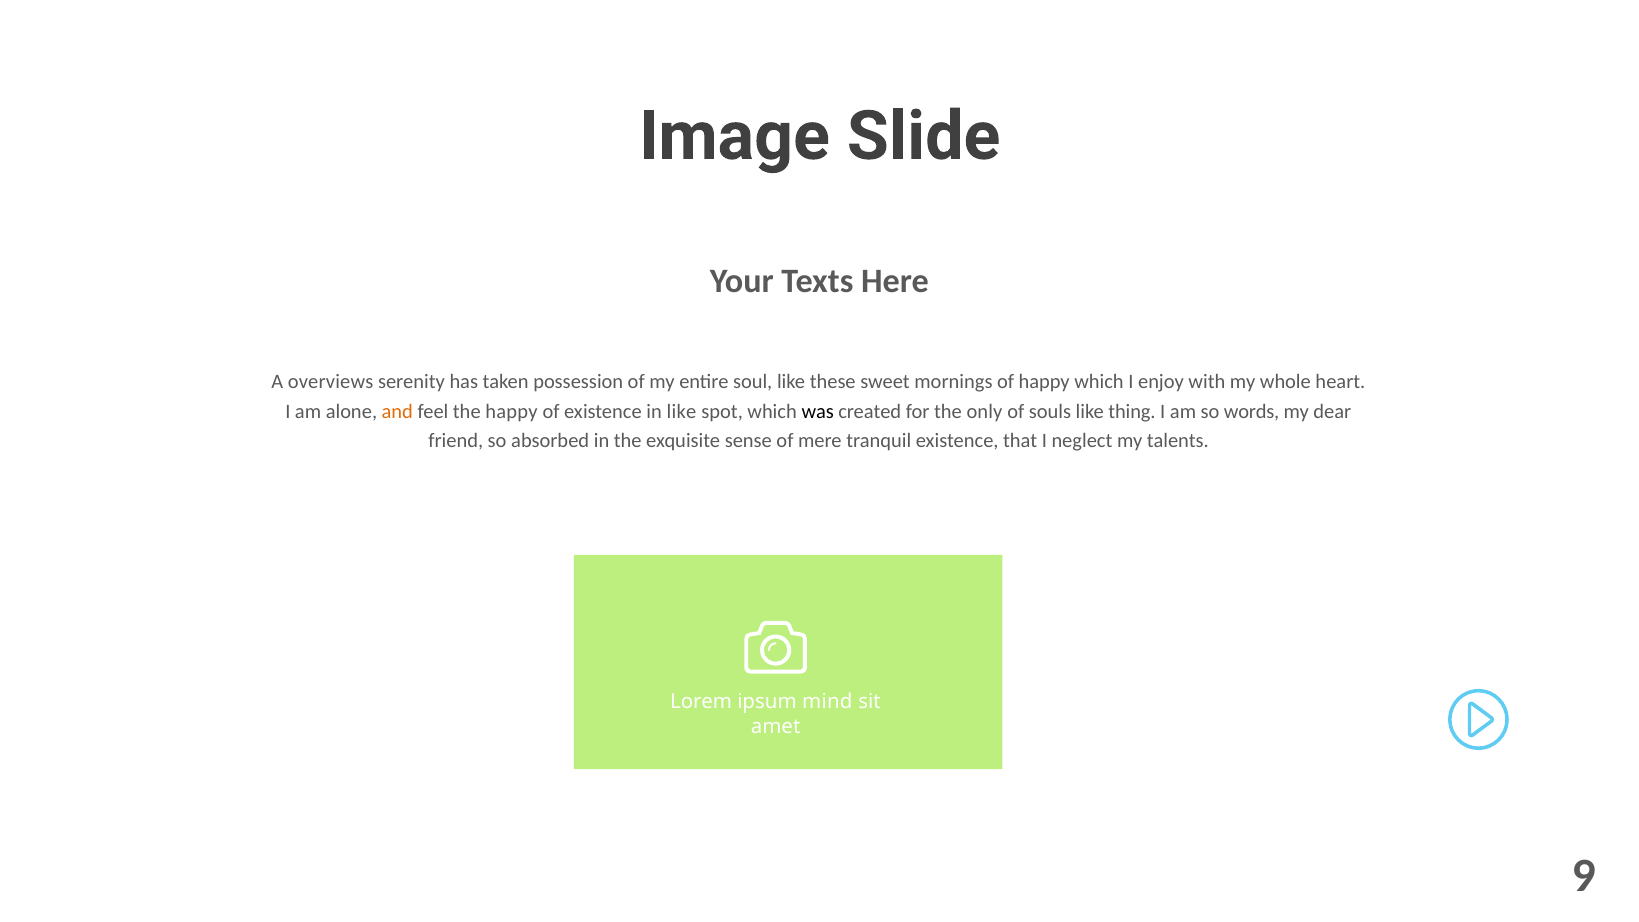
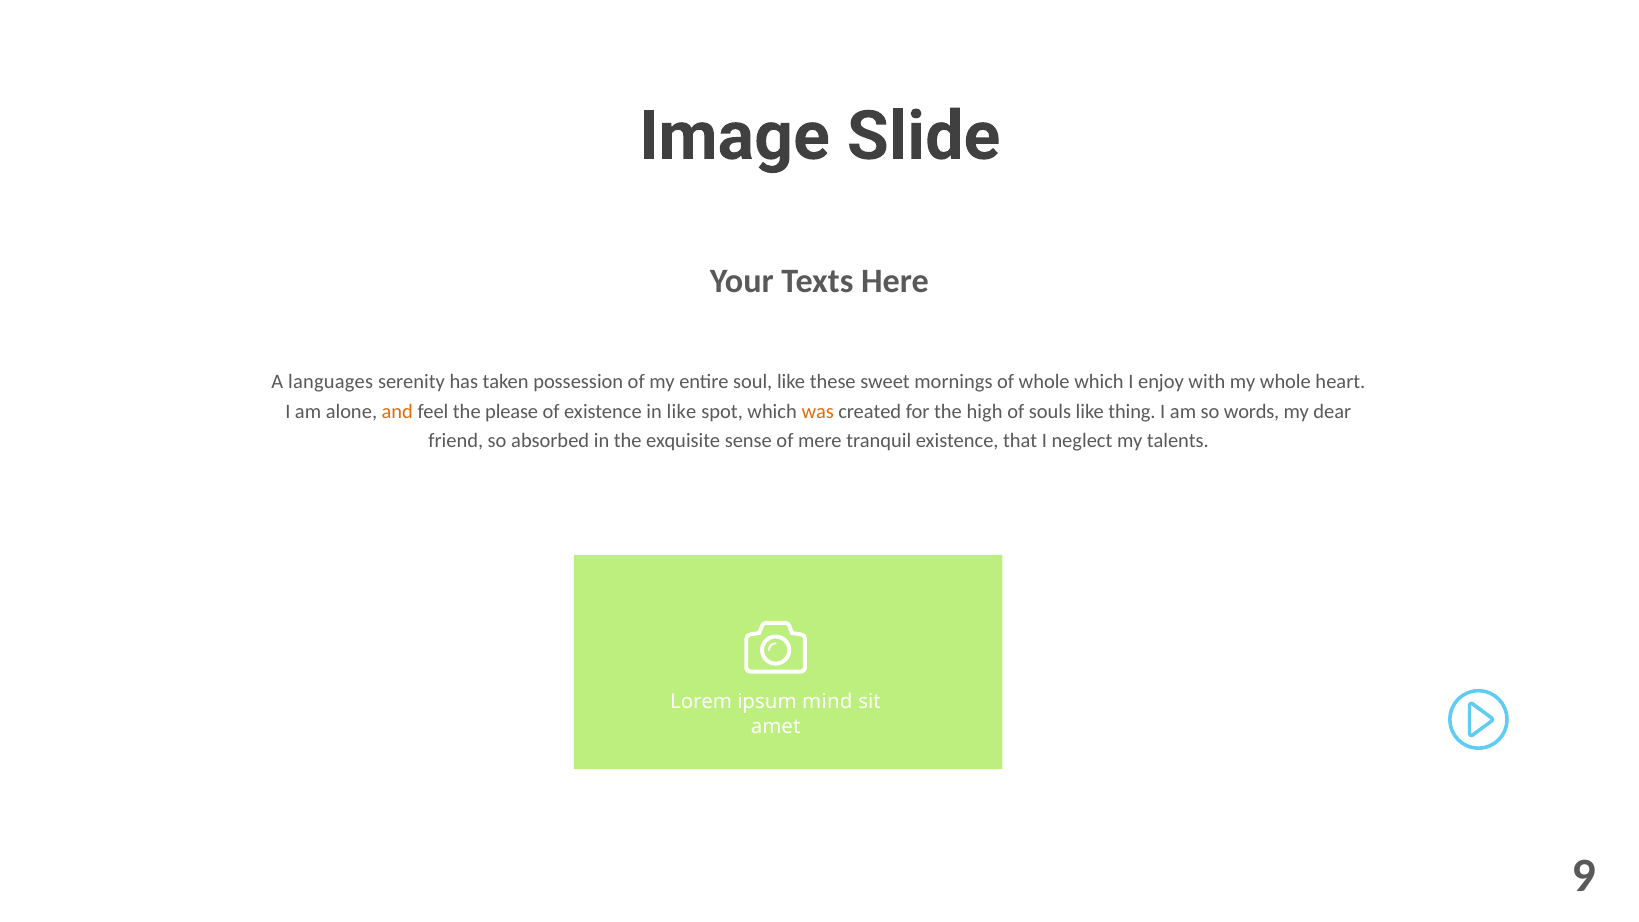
overviews: overviews -> languages
of happy: happy -> whole
the happy: happy -> please
was colour: black -> orange
only: only -> high
